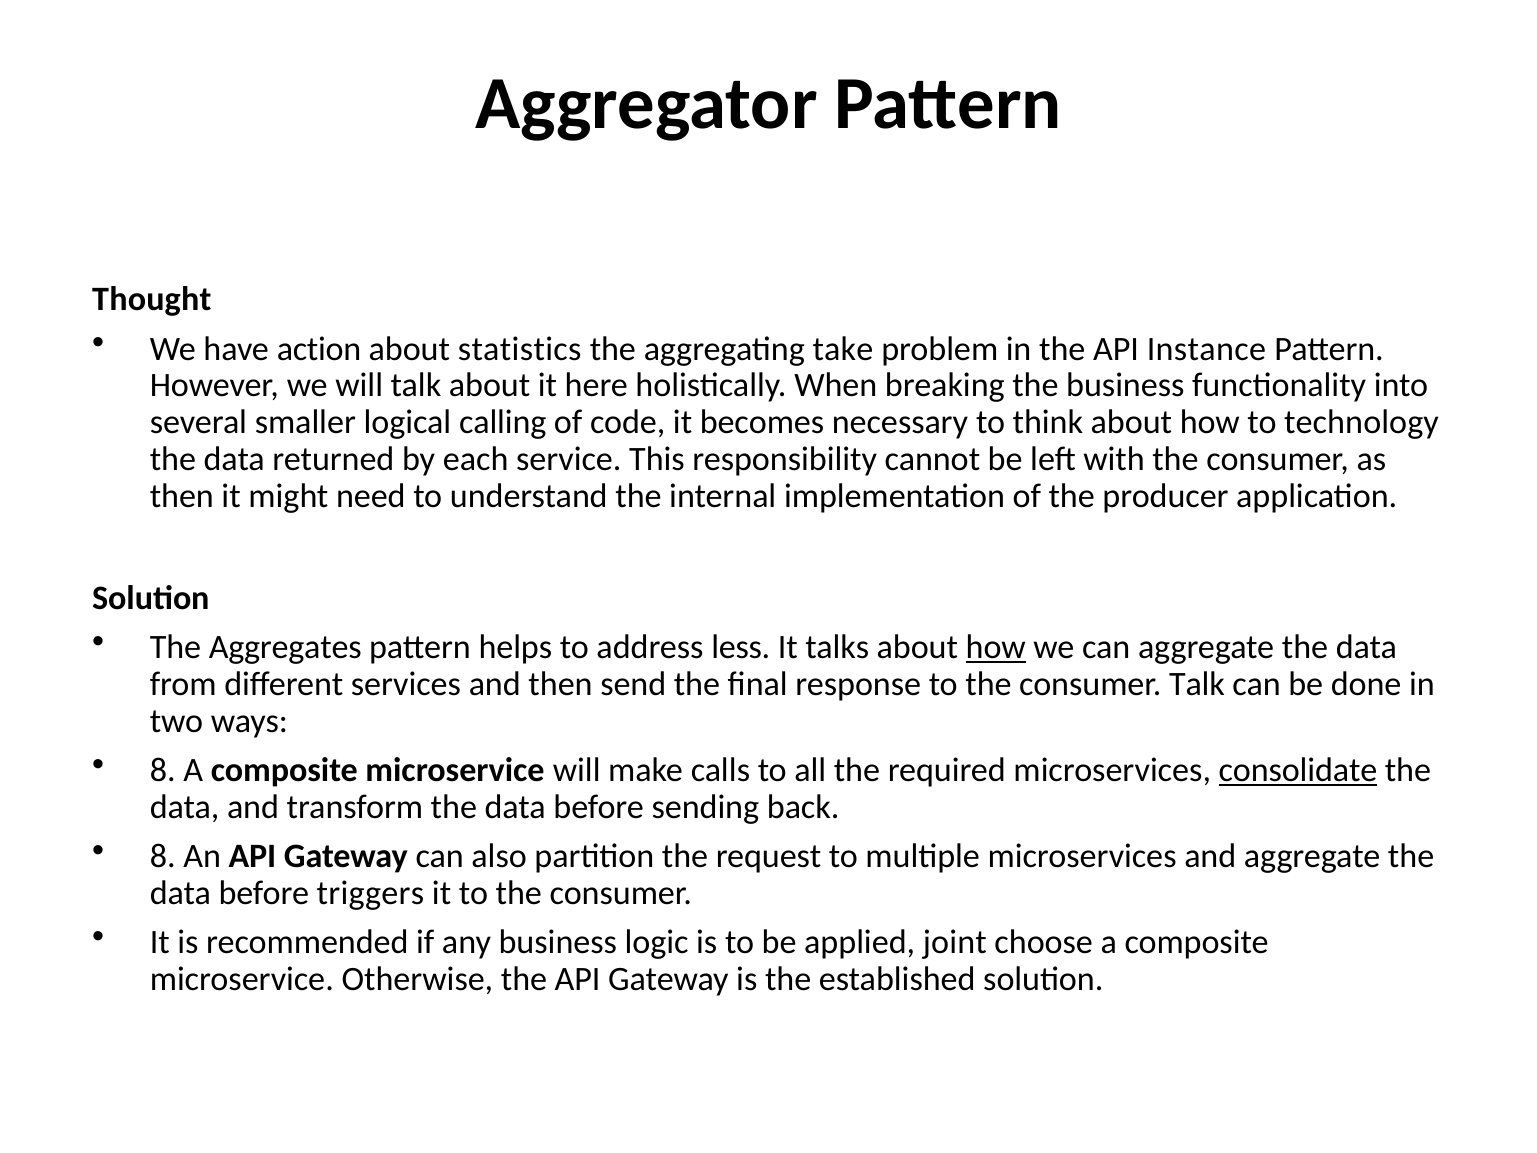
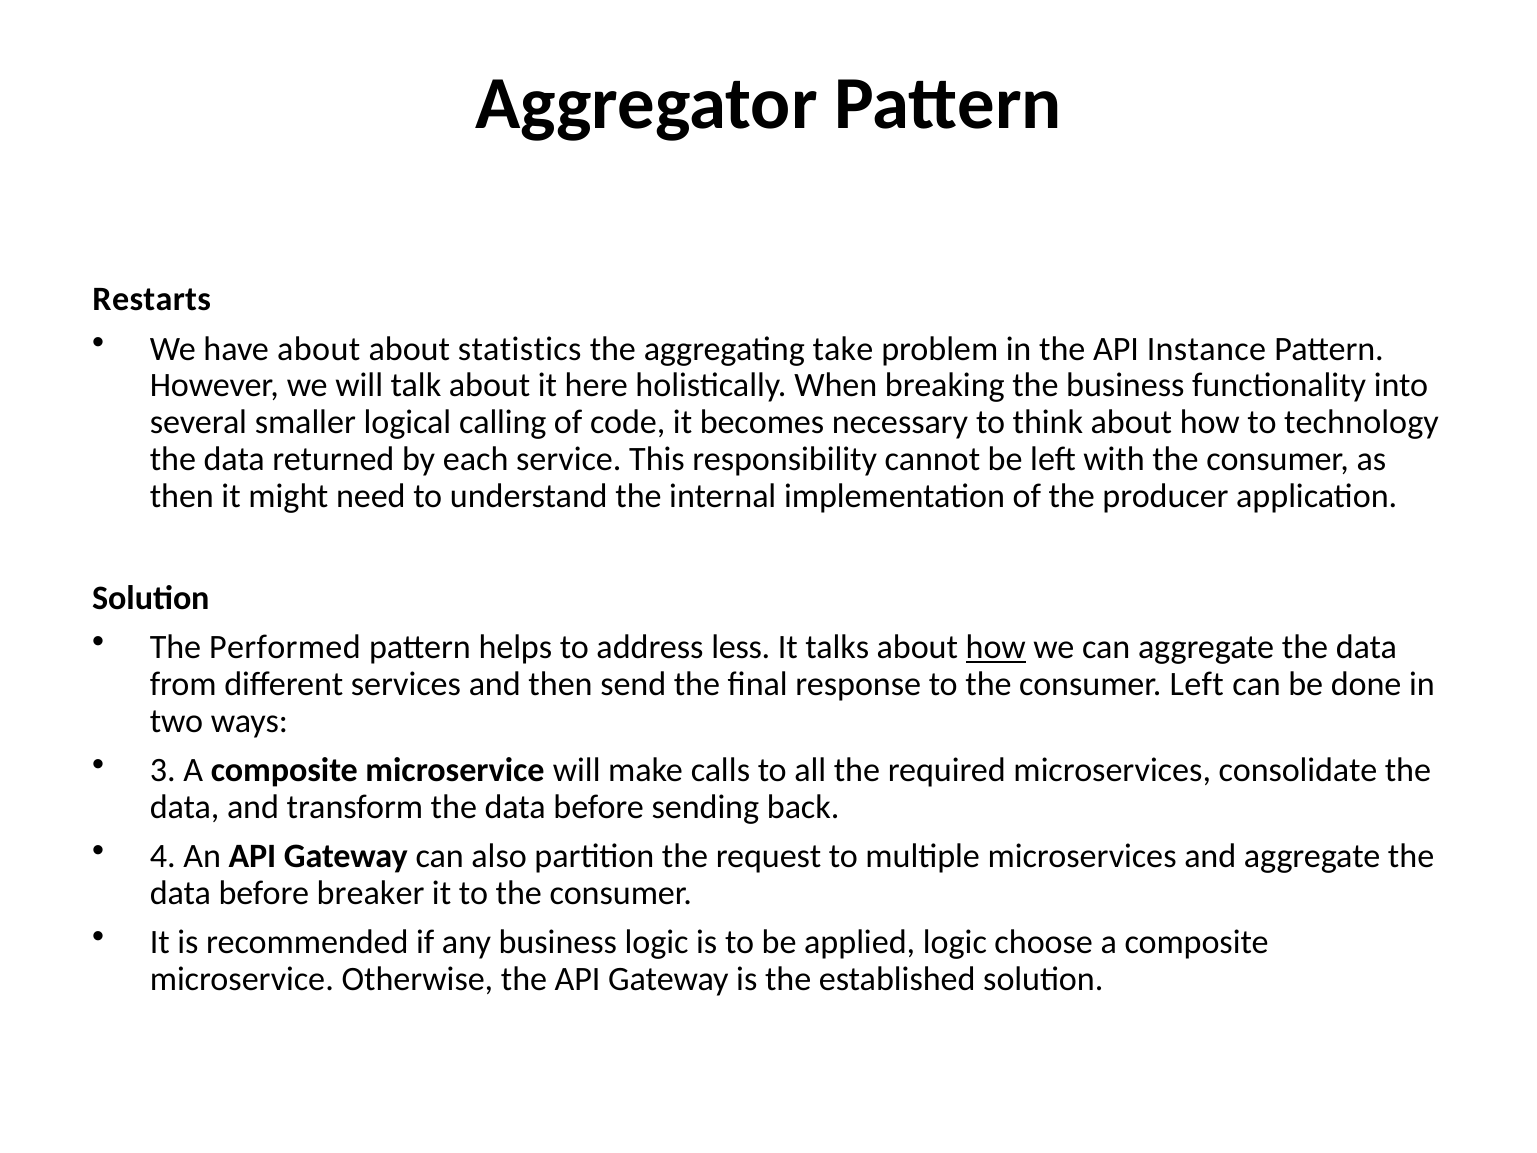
Thought: Thought -> Restarts
have action: action -> about
Aggregates: Aggregates -> Performed
consumer Talk: Talk -> Left
8 at (163, 770): 8 -> 3
consolidate underline: present -> none
8 at (163, 856): 8 -> 4
triggers: triggers -> breaker
applied joint: joint -> logic
